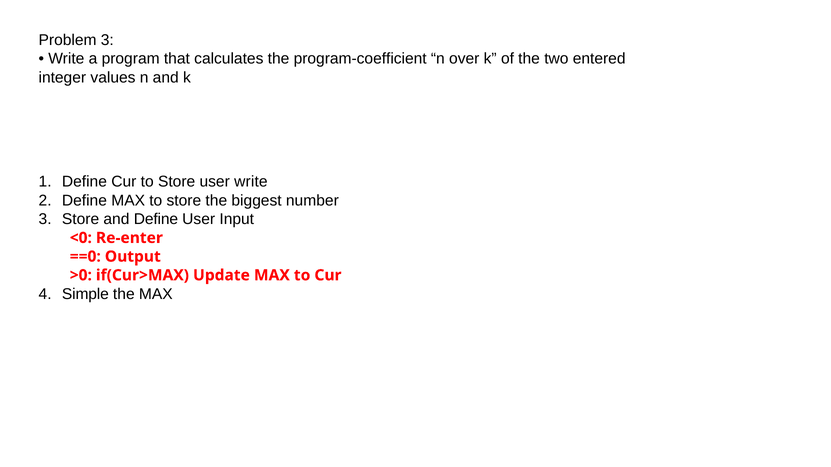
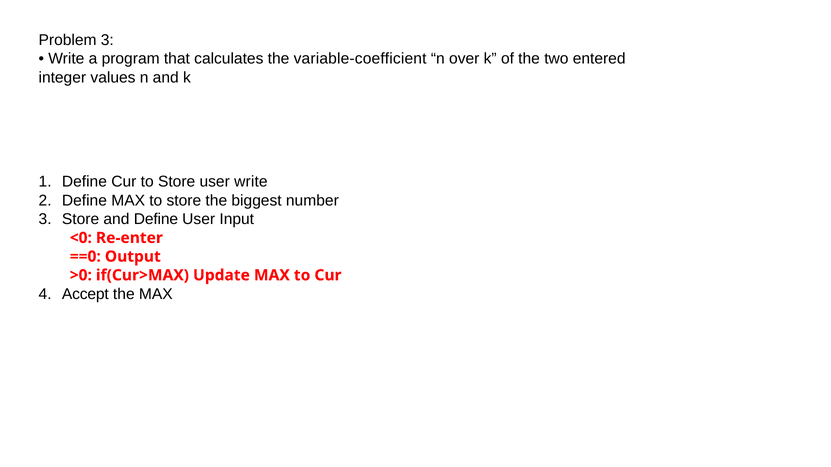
program-coefficient: program-coefficient -> variable-coefficient
Simple: Simple -> Accept
